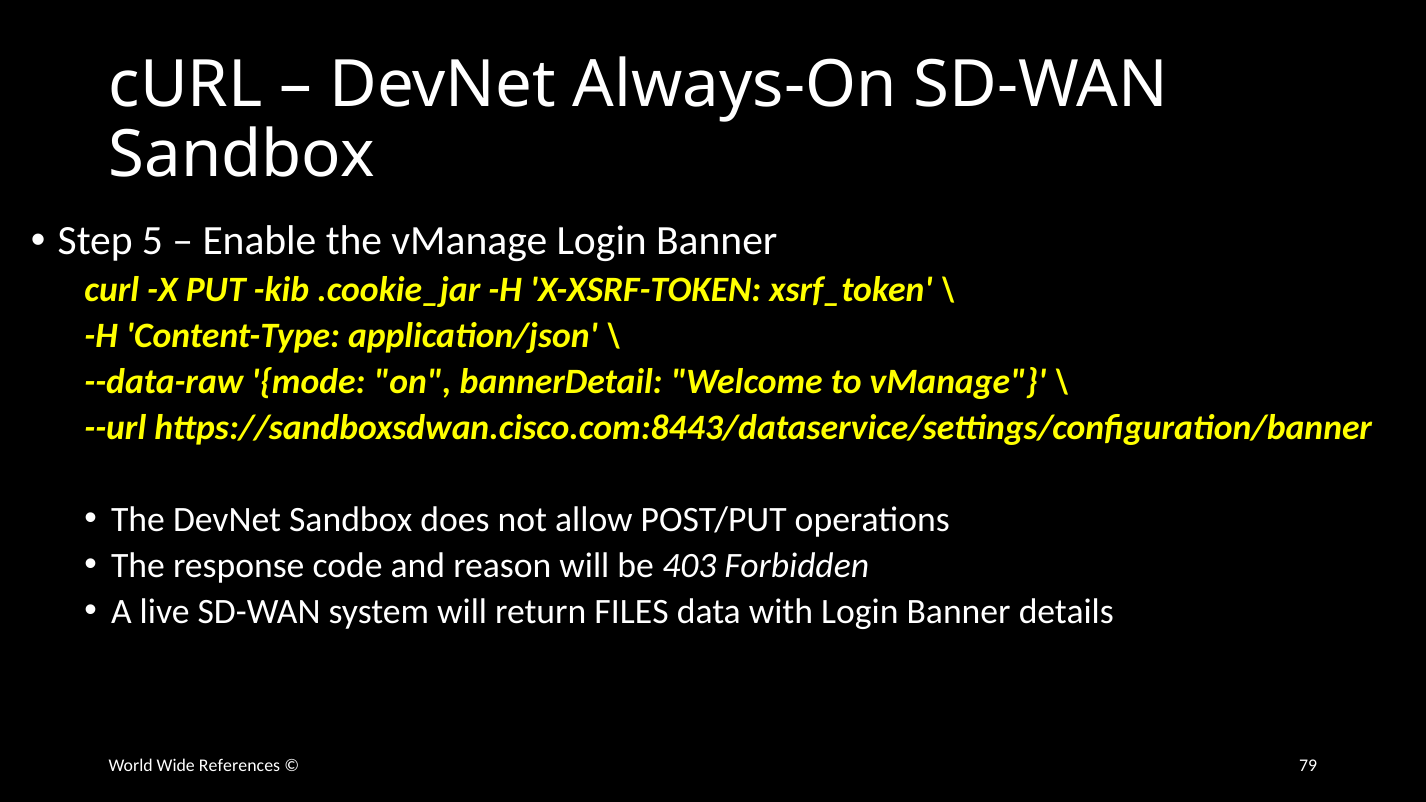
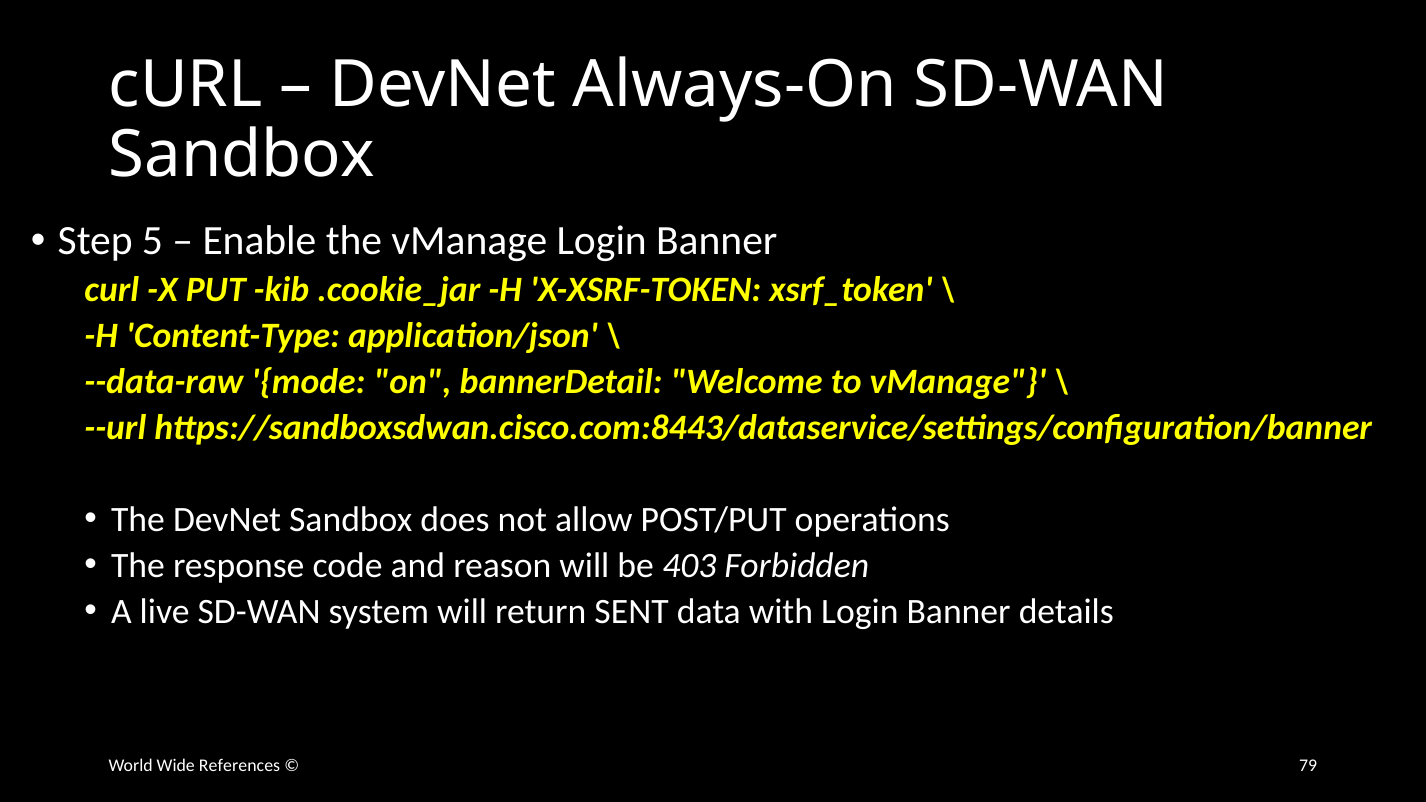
FILES: FILES -> SENT
